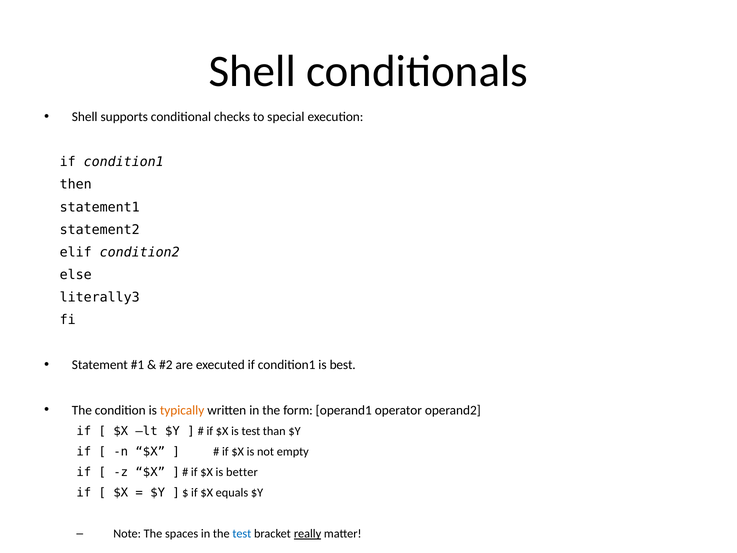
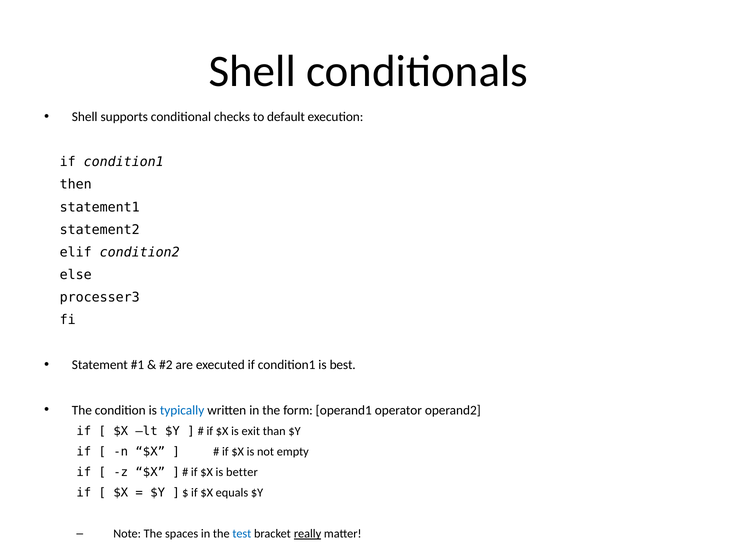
special: special -> default
literally3: literally3 -> processer3
typically colour: orange -> blue
is test: test -> exit
